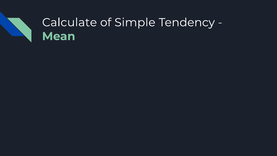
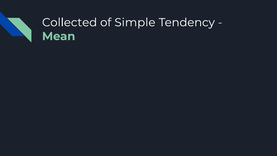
Calculate: Calculate -> Collected
